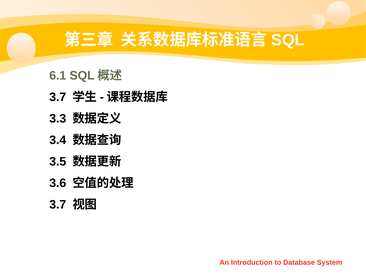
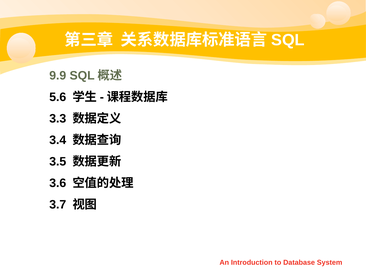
6.1: 6.1 -> 9.9
3.7 at (58, 97): 3.7 -> 5.6
